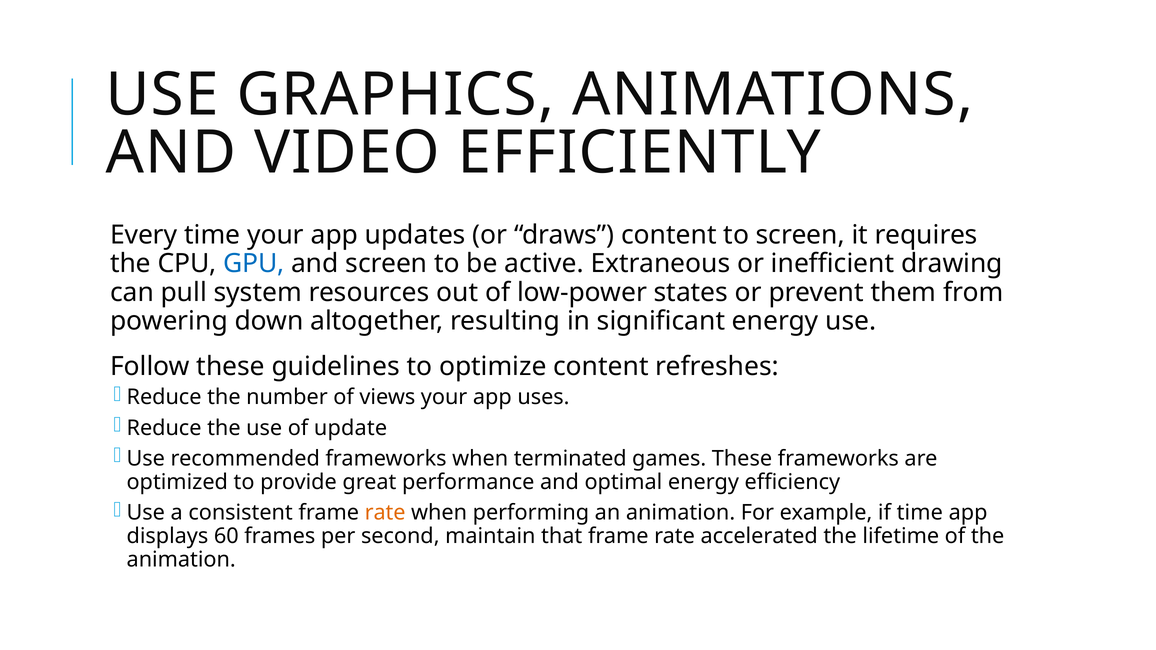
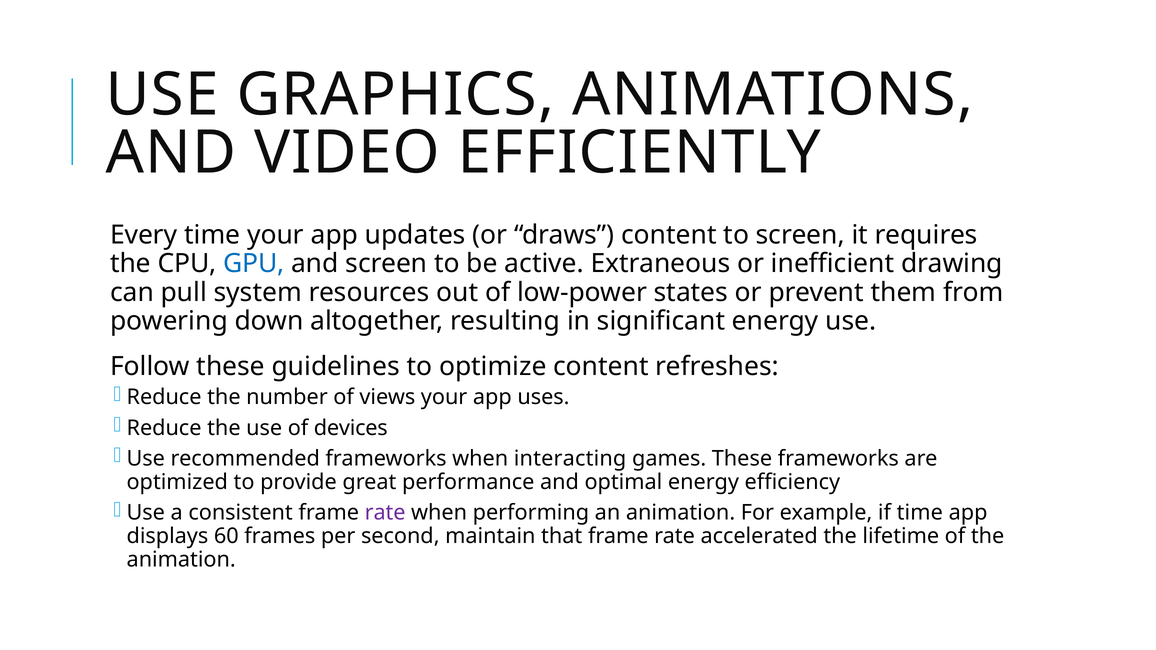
update: update -> devices
terminated: terminated -> interacting
rate at (385, 513) colour: orange -> purple
